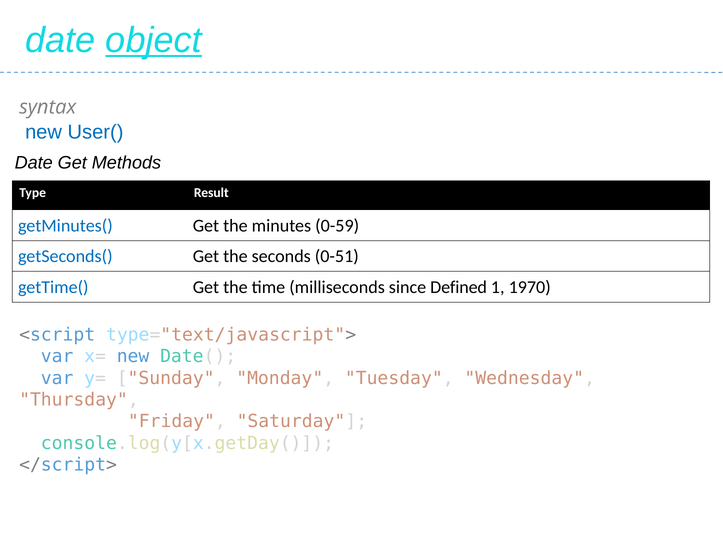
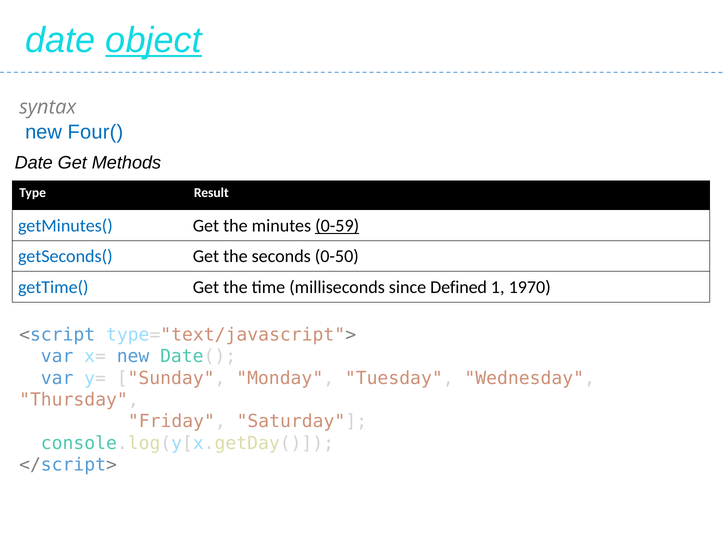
User(: User( -> Four(
0-59 underline: none -> present
0-51: 0-51 -> 0-50
